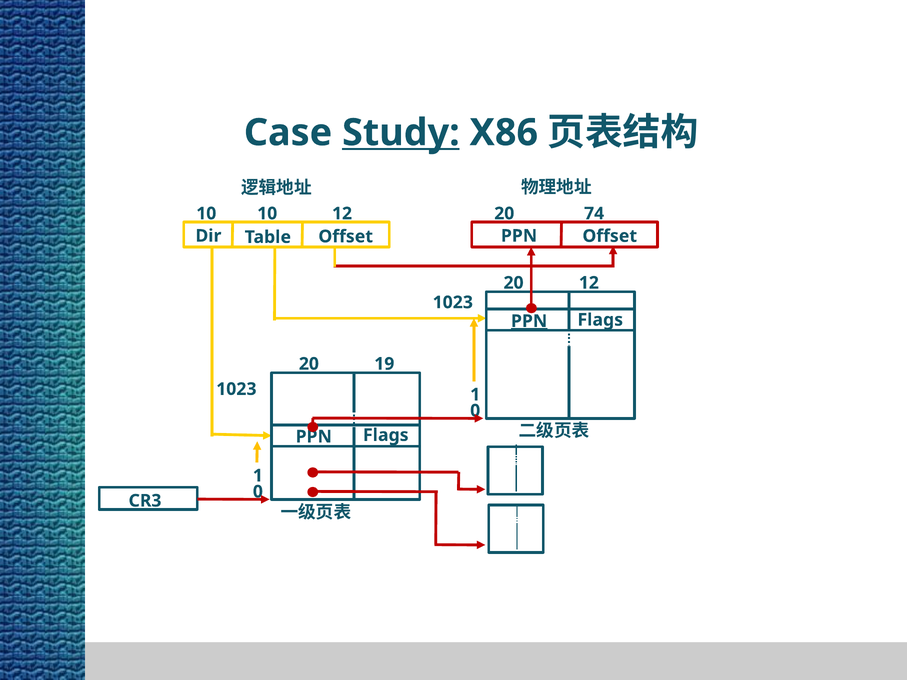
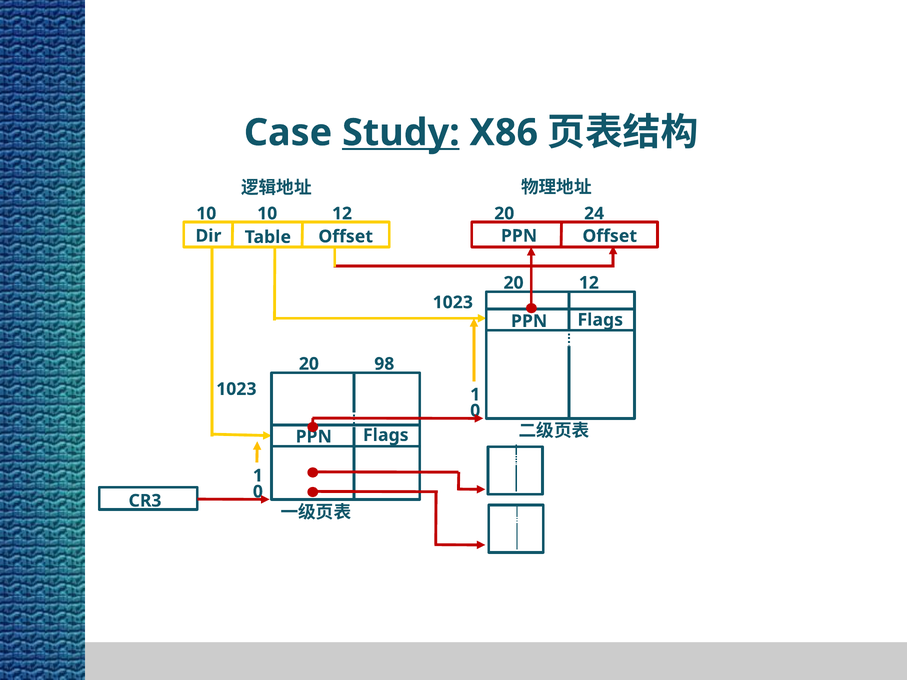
74: 74 -> 24
PPN at (529, 321) underline: present -> none
19: 19 -> 98
